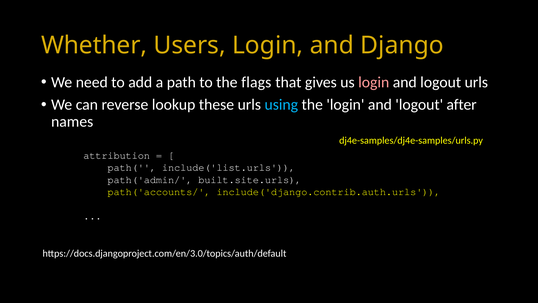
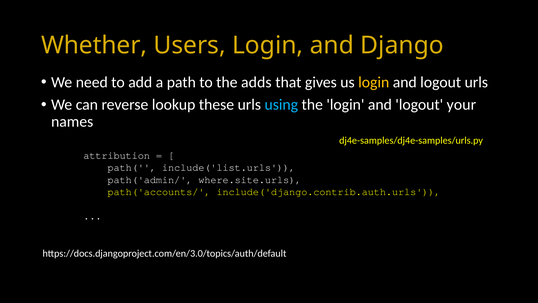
flags: flags -> adds
login at (374, 82) colour: pink -> yellow
after: after -> your
built.site.urls: built.site.urls -> where.site.urls
